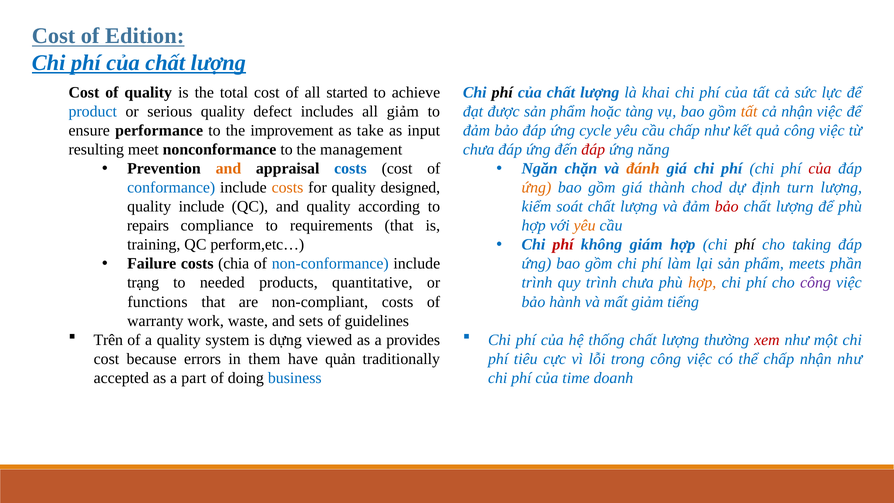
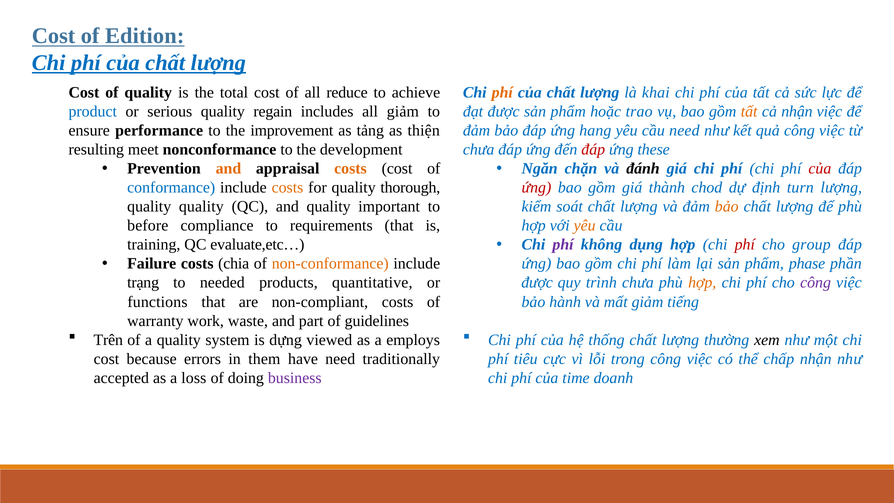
started: started -> reduce
phí at (502, 93) colour: black -> orange
defect: defect -> regain
tàng: tàng -> trao
take: take -> tảng
input: input -> thiện
cycle: cycle -> hang
cầu chấp: chấp -> need
management: management -> development
năng: năng -> these
costs at (350, 169) colour: blue -> orange
đánh colour: orange -> black
designed: designed -> thorough
ứng at (536, 188) colour: orange -> red
quality include: include -> quality
according: according -> important
bảo at (727, 207) colour: red -> orange
repairs: repairs -> before
phí at (563, 245) colour: red -> purple
giám: giám -> dụng
phí at (745, 245) colour: black -> red
taking: taking -> group
perform,etc…: perform,etc… -> evaluate,etc…
non-conformance colour: blue -> orange
meets: meets -> phase
trình at (537, 283): trình -> được
sets: sets -> part
provides: provides -> employs
xem colour: red -> black
have quản: quản -> need
part: part -> loss
business colour: blue -> purple
